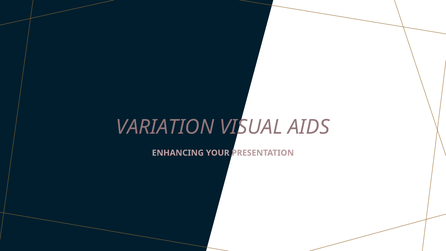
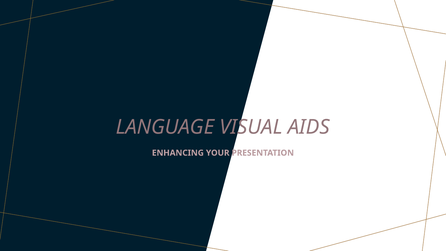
VARIATION: VARIATION -> LANGUAGE
